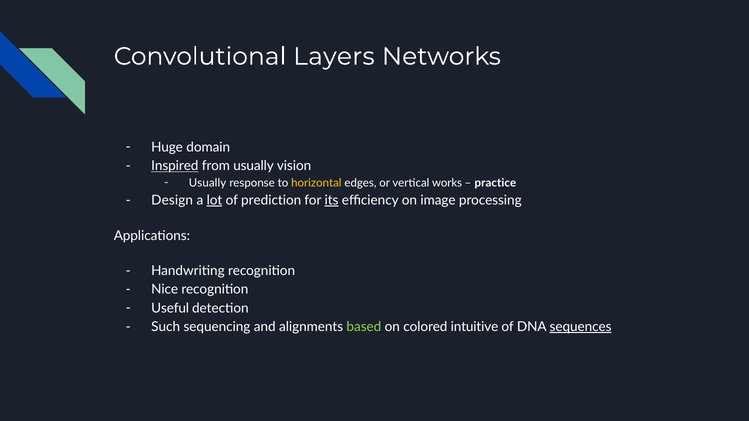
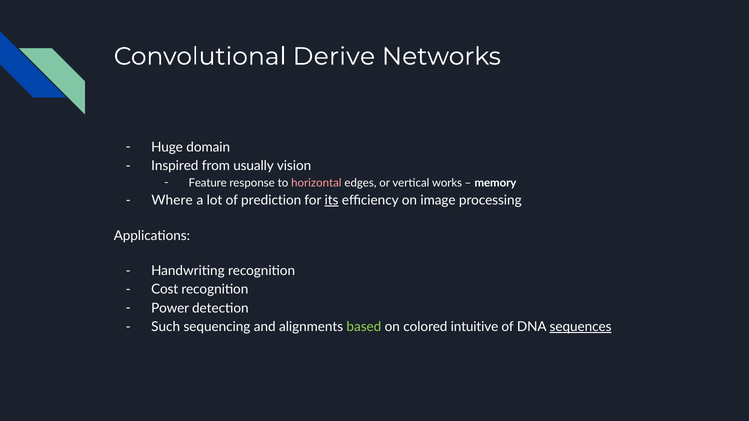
Layers: Layers -> Derive
Inspired underline: present -> none
Usually at (208, 183): Usually -> Feature
horizontal colour: yellow -> pink
practice: practice -> memory
Design: Design -> Where
lot underline: present -> none
Nice: Nice -> Cost
Useful: Useful -> Power
